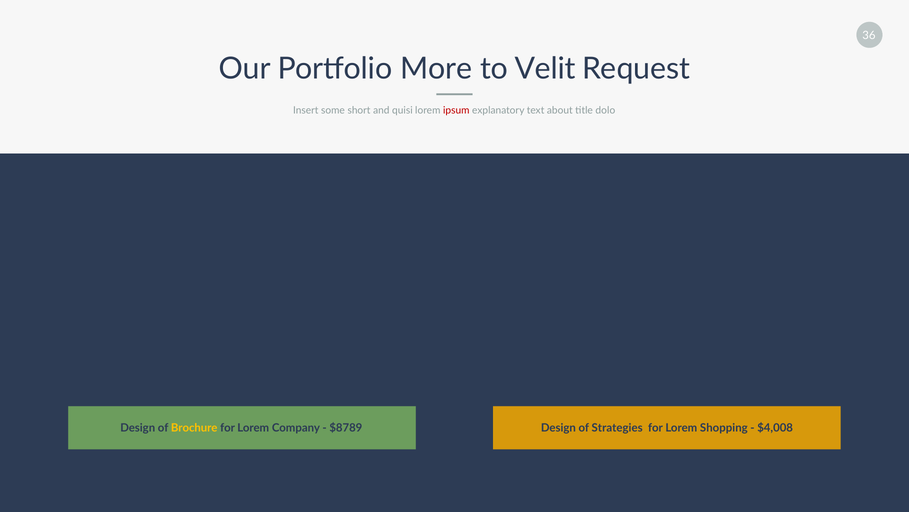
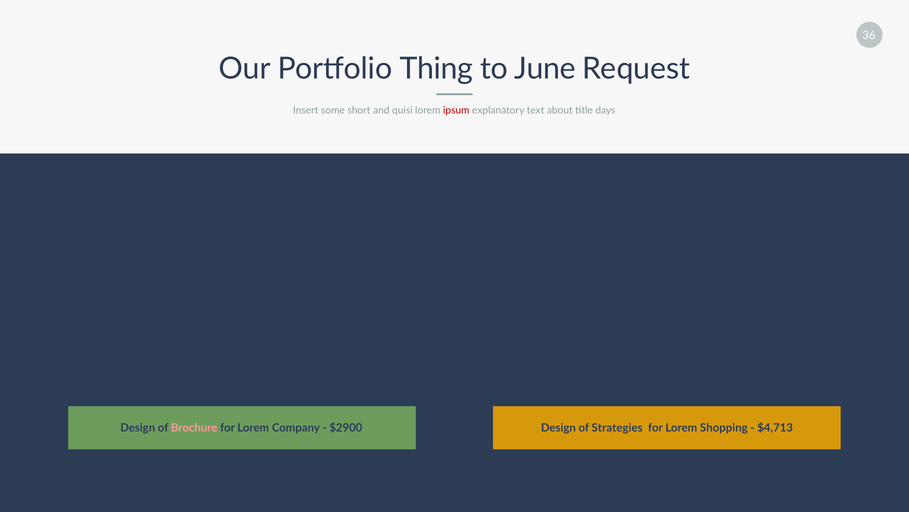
More: More -> Thing
Velit: Velit -> June
dolo: dolo -> days
Brochure colour: yellow -> pink
$8789: $8789 -> $2900
$4,008: $4,008 -> $4,713
